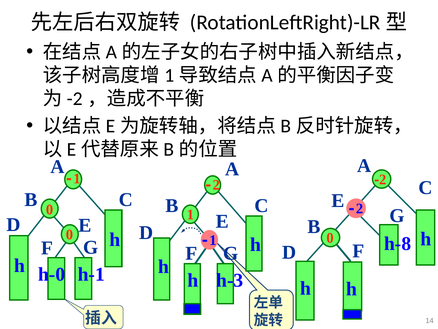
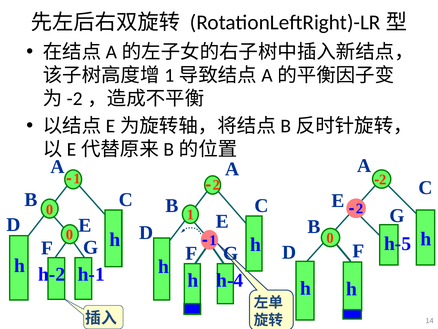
h-8: h-8 -> h-5
h-0: h-0 -> h-2
h-3: h-3 -> h-4
